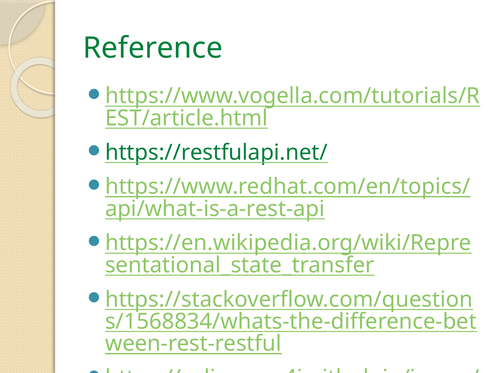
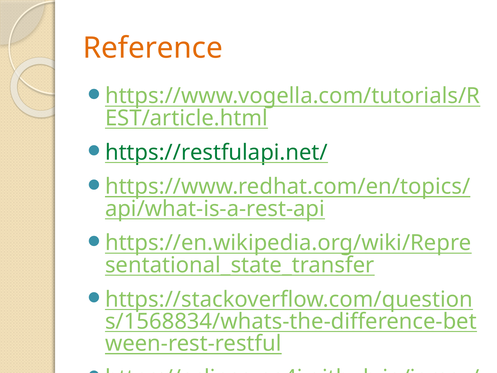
Reference colour: green -> orange
